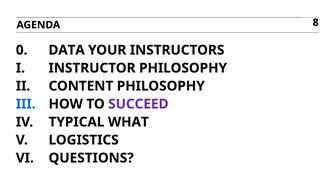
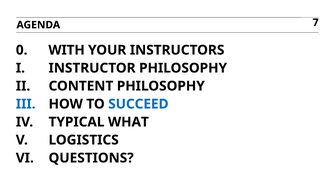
8: 8 -> 7
DATA: DATA -> WITH
SUCCEED colour: purple -> blue
